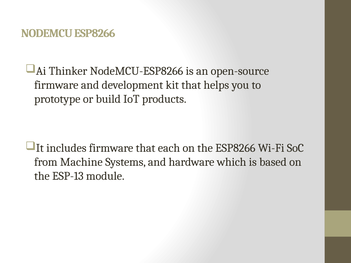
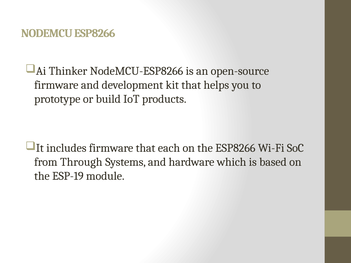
Machine: Machine -> Through
ESP-13: ESP-13 -> ESP-19
